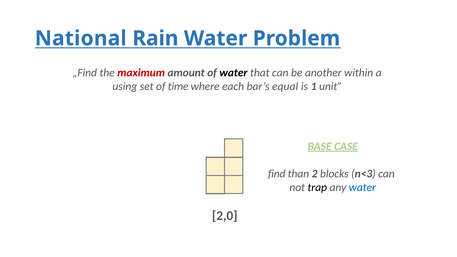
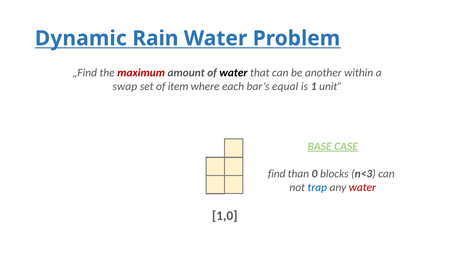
National: National -> Dynamic
using: using -> swap
time: time -> item
2: 2 -> 0
trap colour: black -> blue
water at (362, 188) colour: blue -> red
2,0: 2,0 -> 1,0
